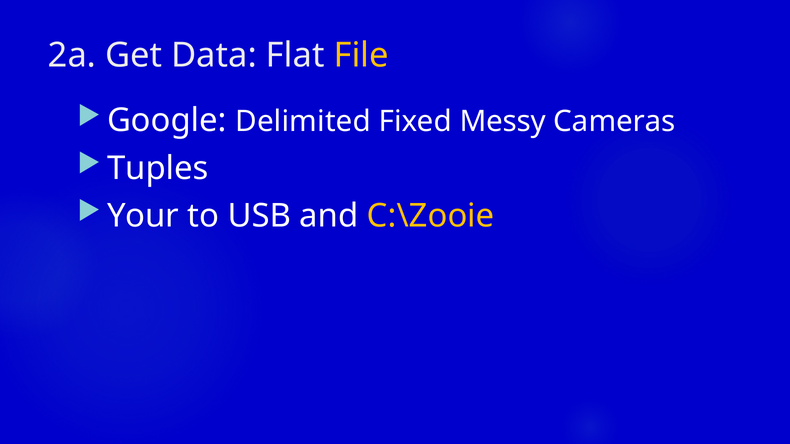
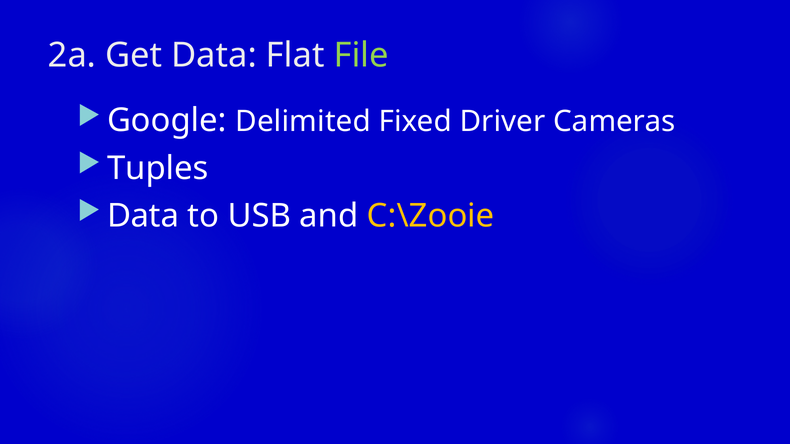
File colour: yellow -> light green
Messy: Messy -> Driver
Your at (143, 216): Your -> Data
